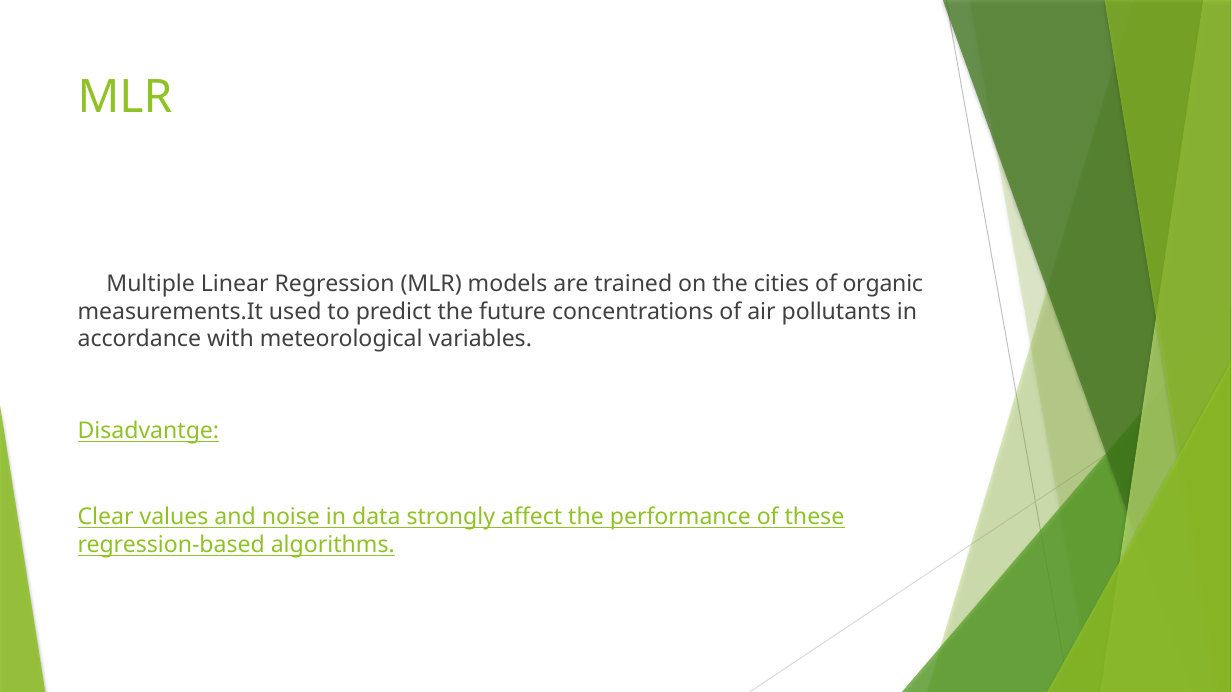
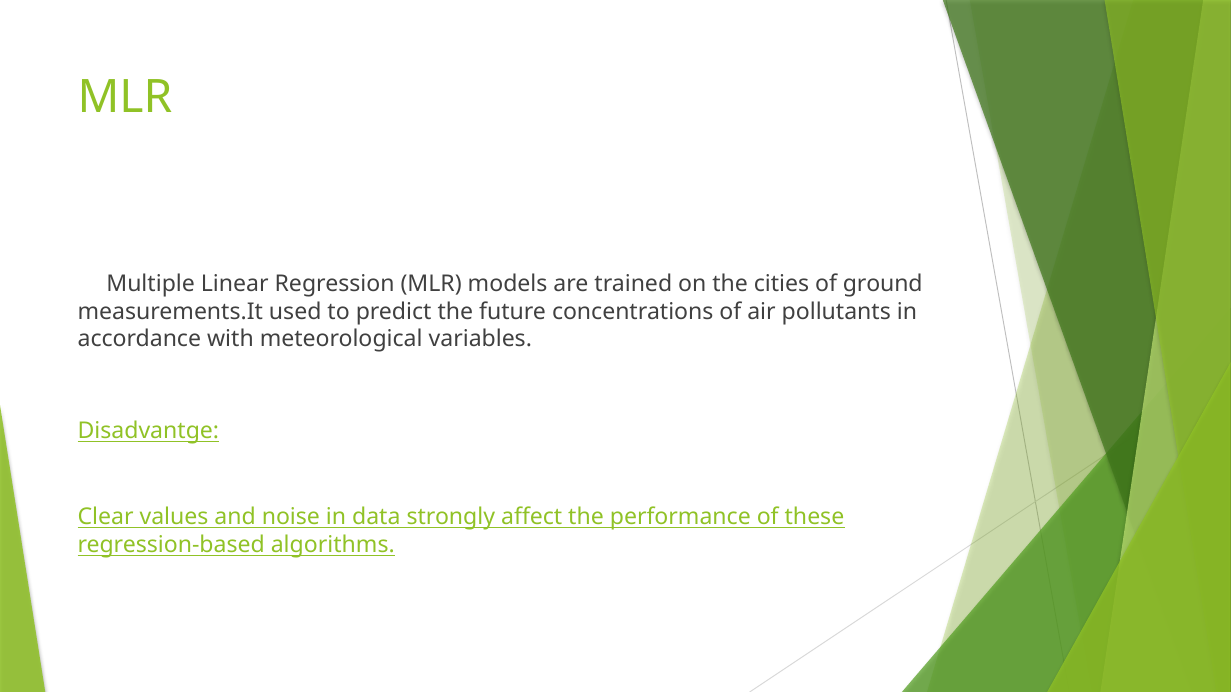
organic: organic -> ground
